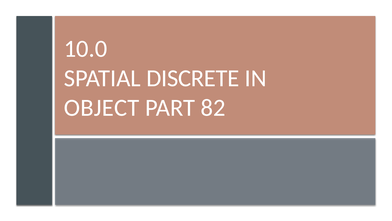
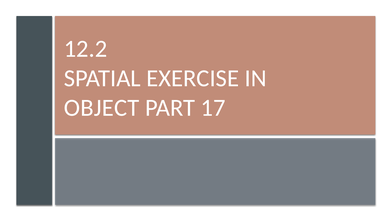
10.0: 10.0 -> 12.2
DISCRETE: DISCRETE -> EXERCISE
82: 82 -> 17
